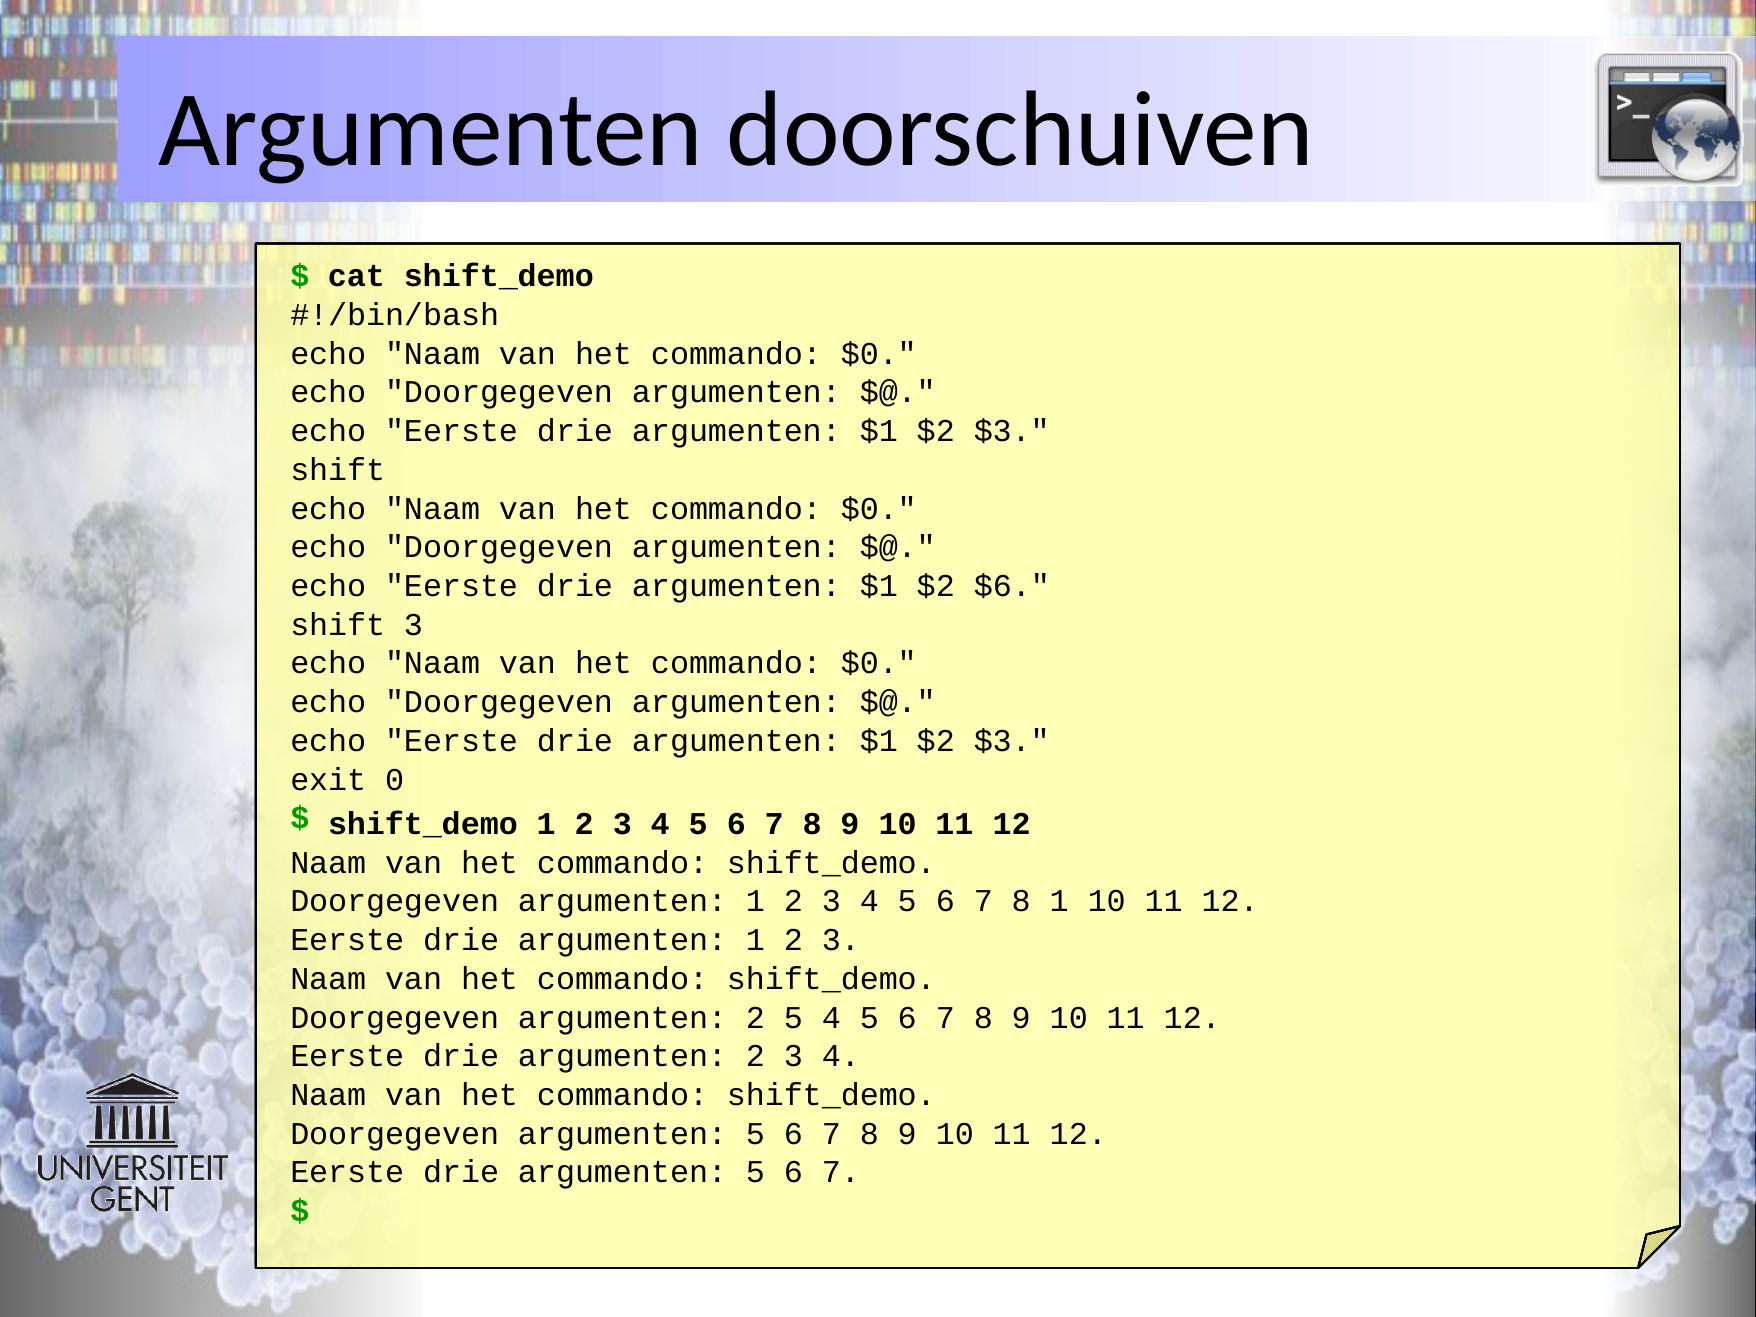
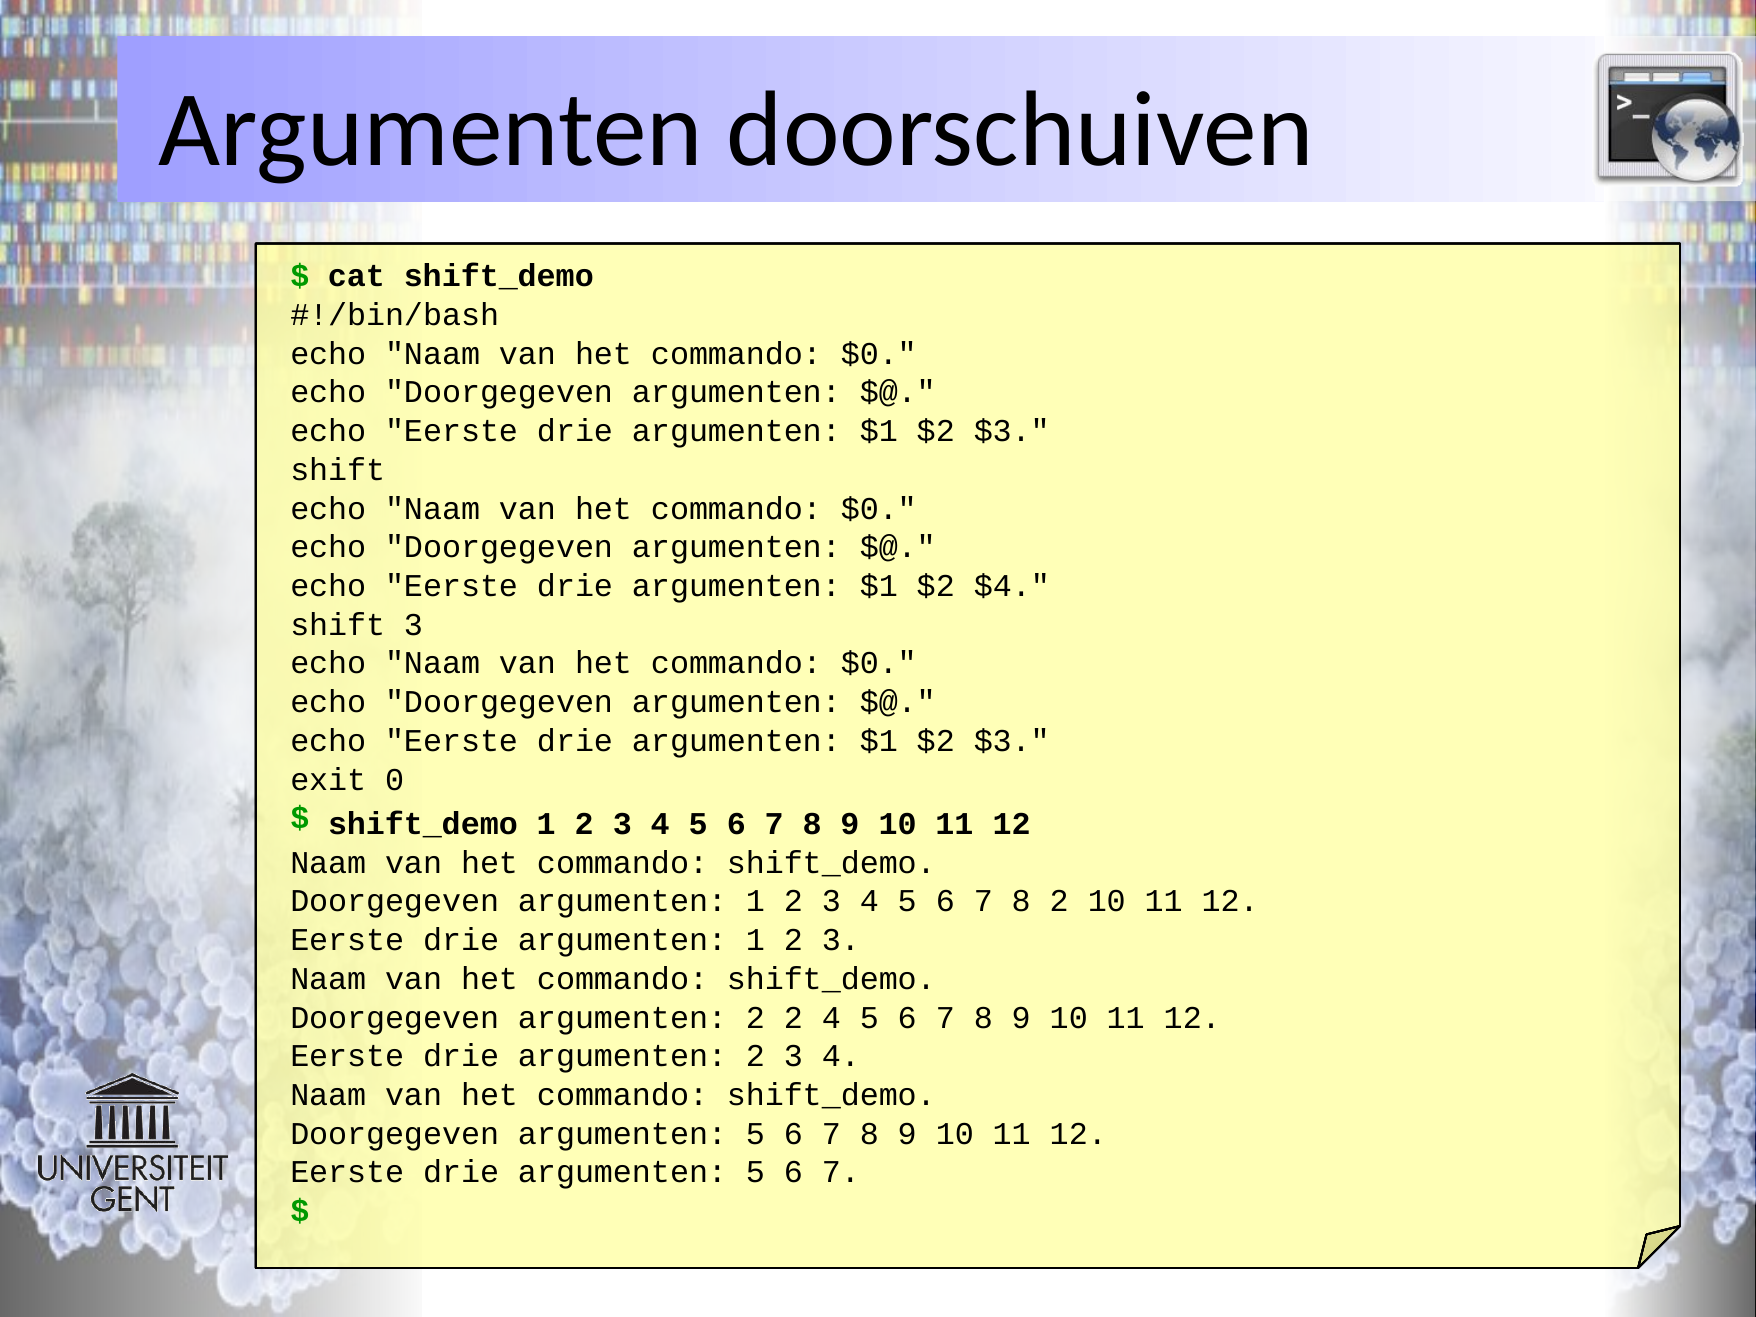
$6: $6 -> $4
8 1: 1 -> 2
2 5: 5 -> 2
